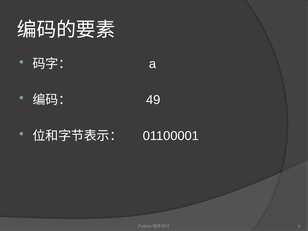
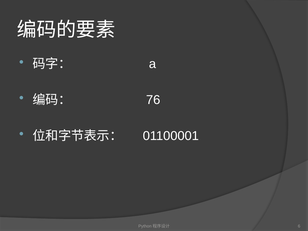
49: 49 -> 76
